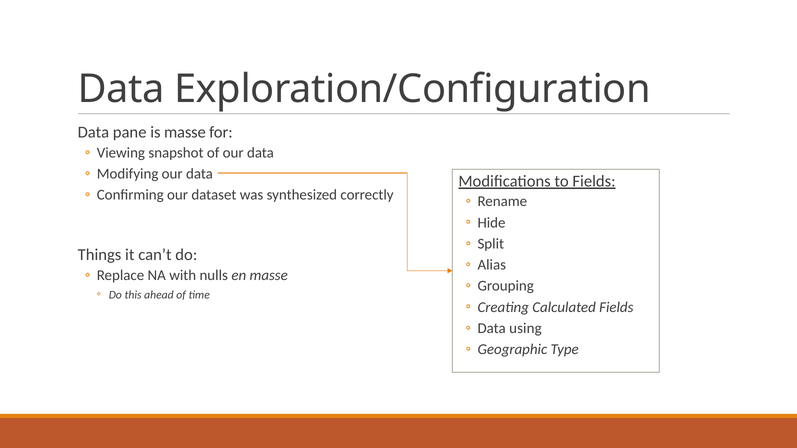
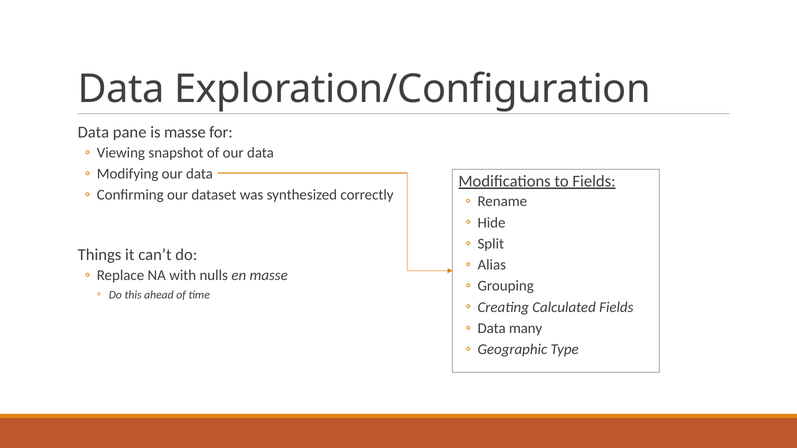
using: using -> many
